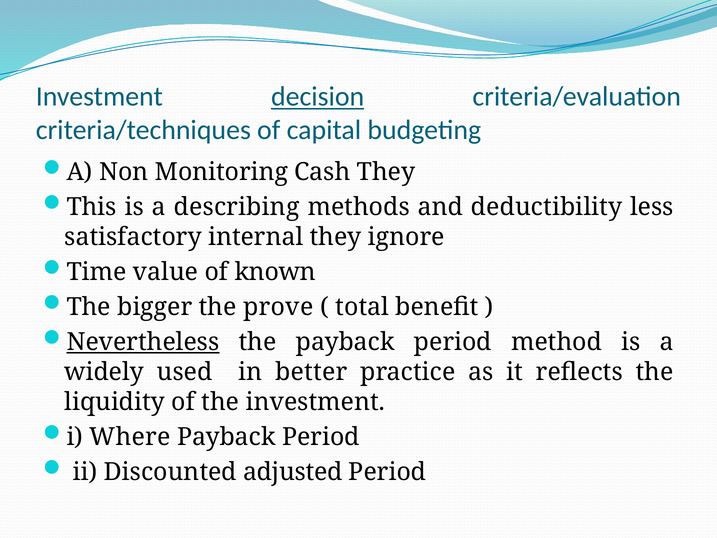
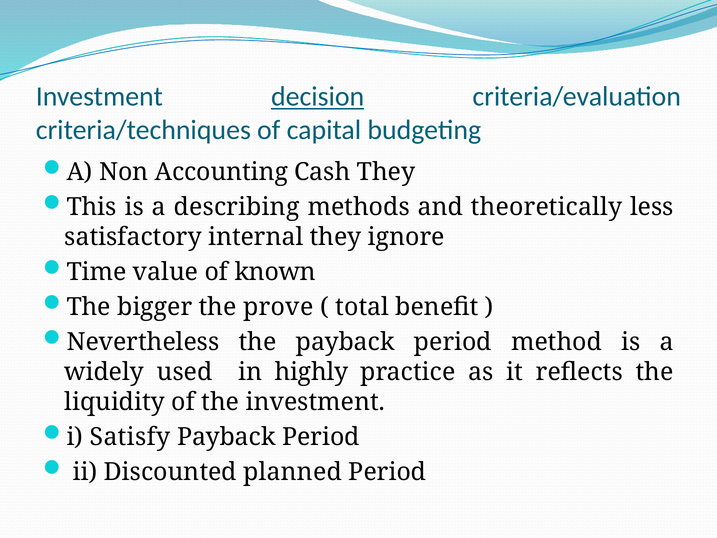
Monitoring: Monitoring -> Accounting
deductibility: deductibility -> theoretically
Nevertheless underline: present -> none
better: better -> highly
Where: Where -> Satisfy
adjusted: adjusted -> planned
